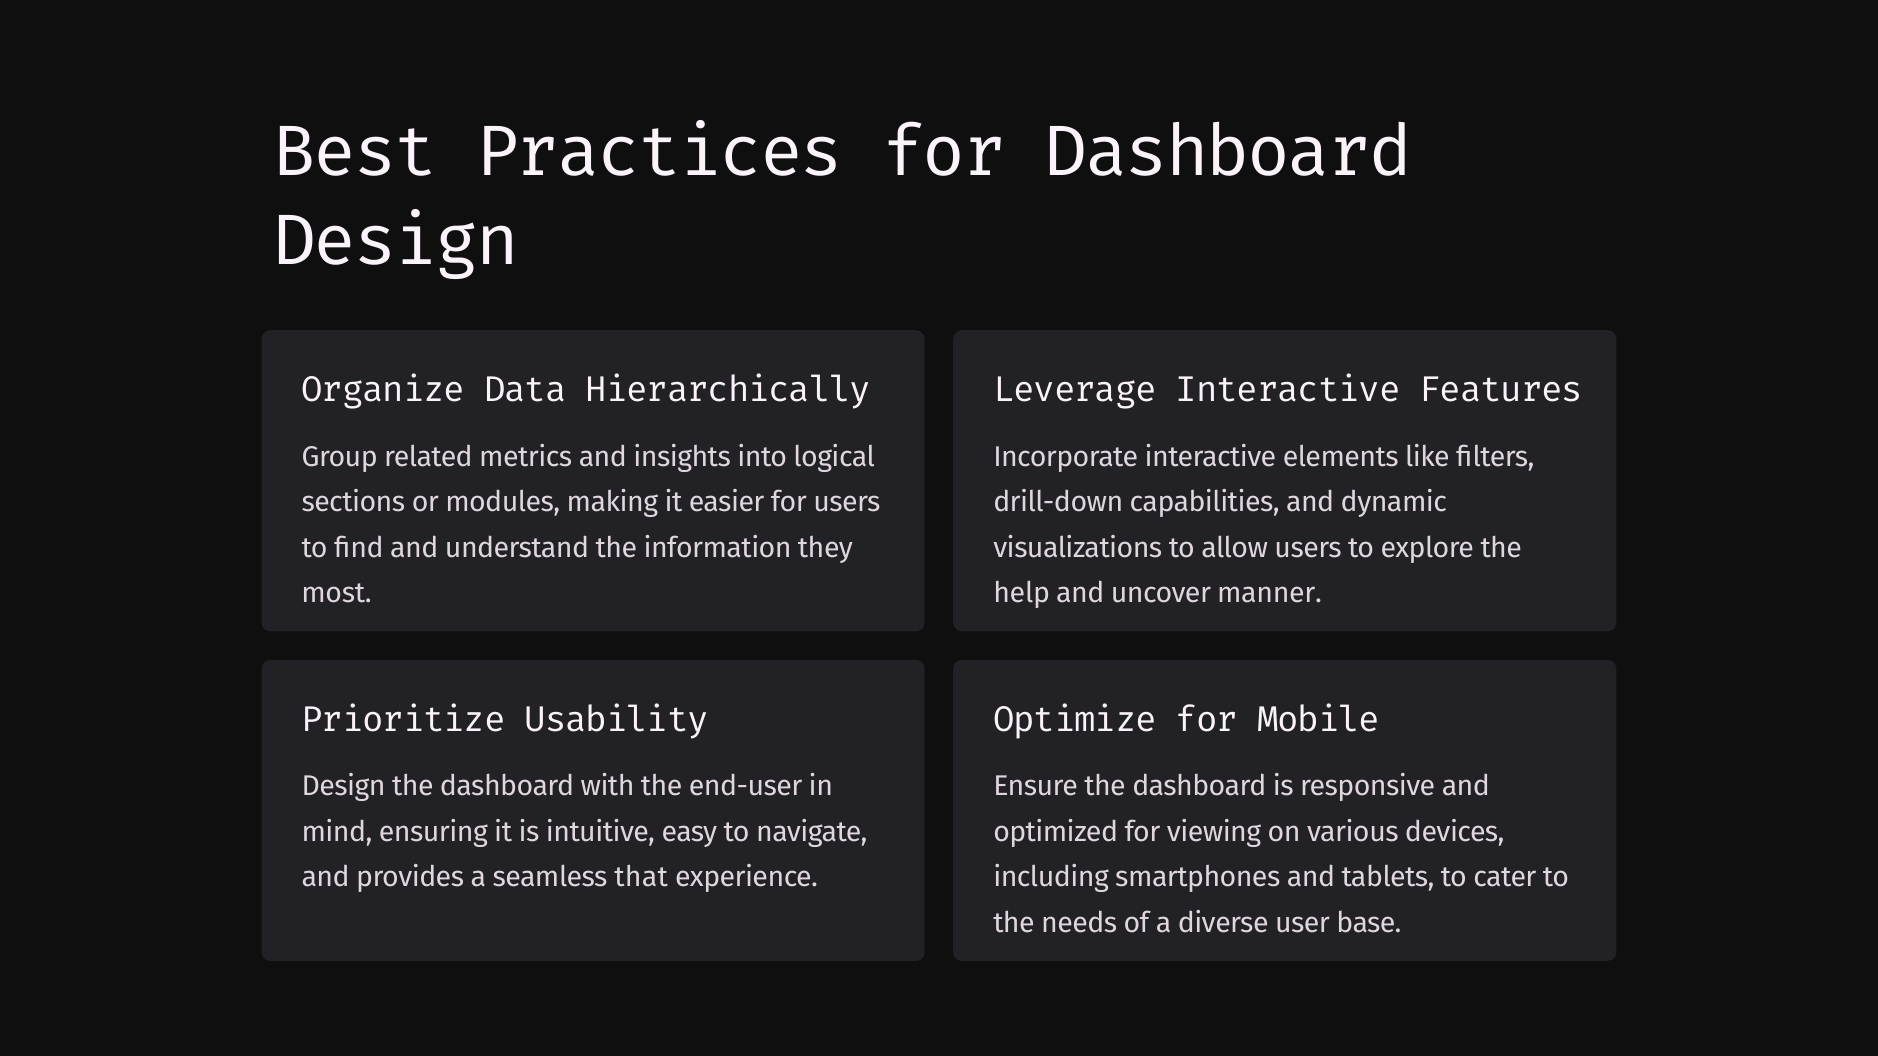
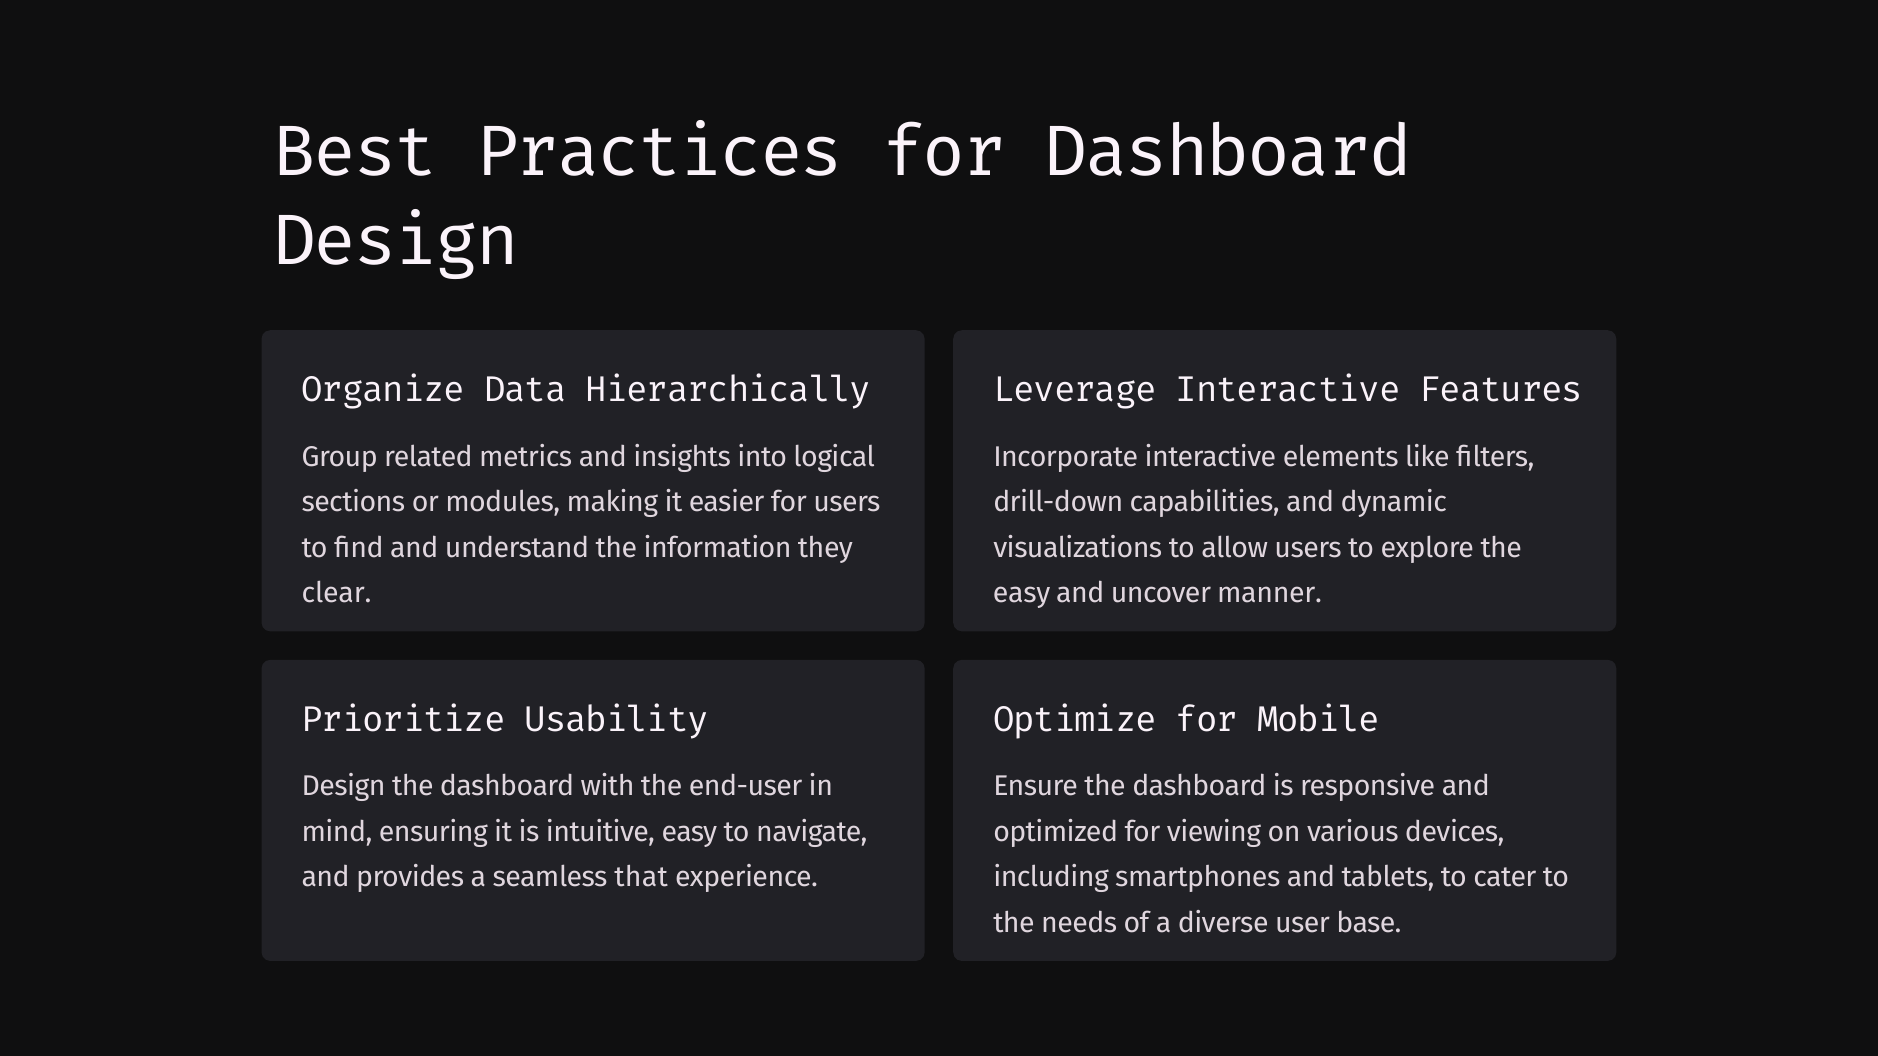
most: most -> clear
help at (1022, 594): help -> easy
